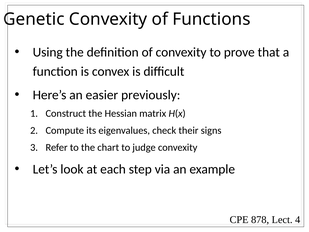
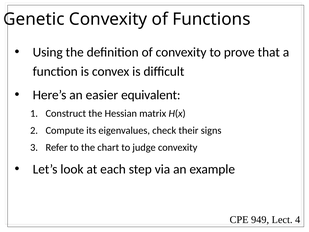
previously: previously -> equivalent
878: 878 -> 949
